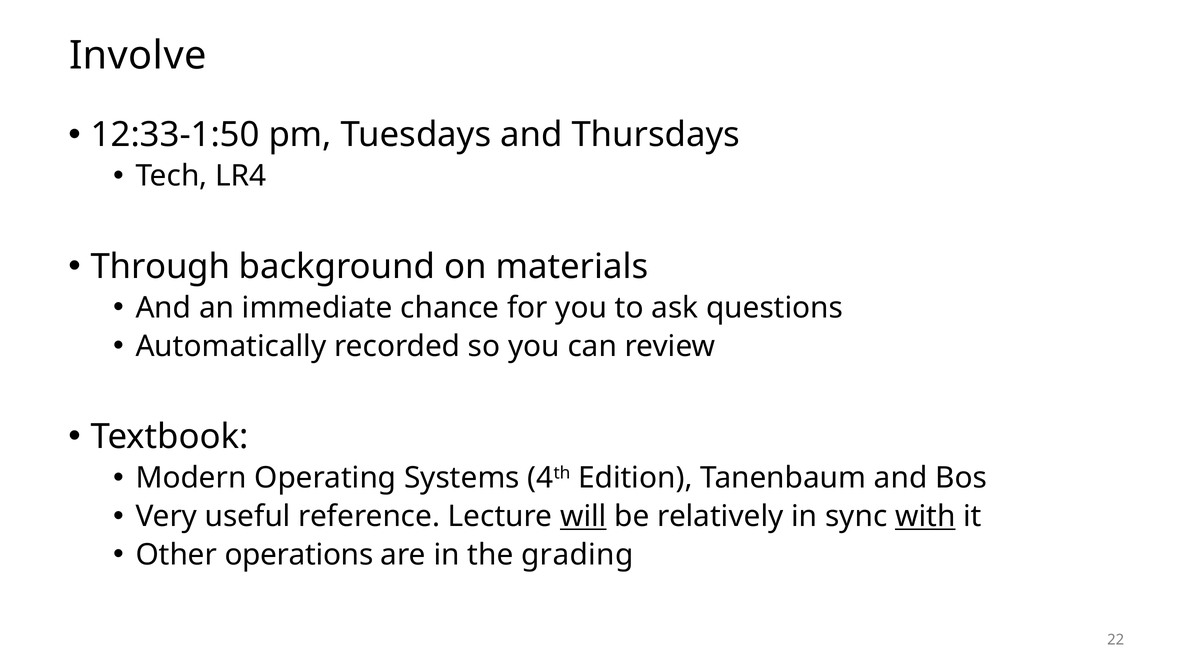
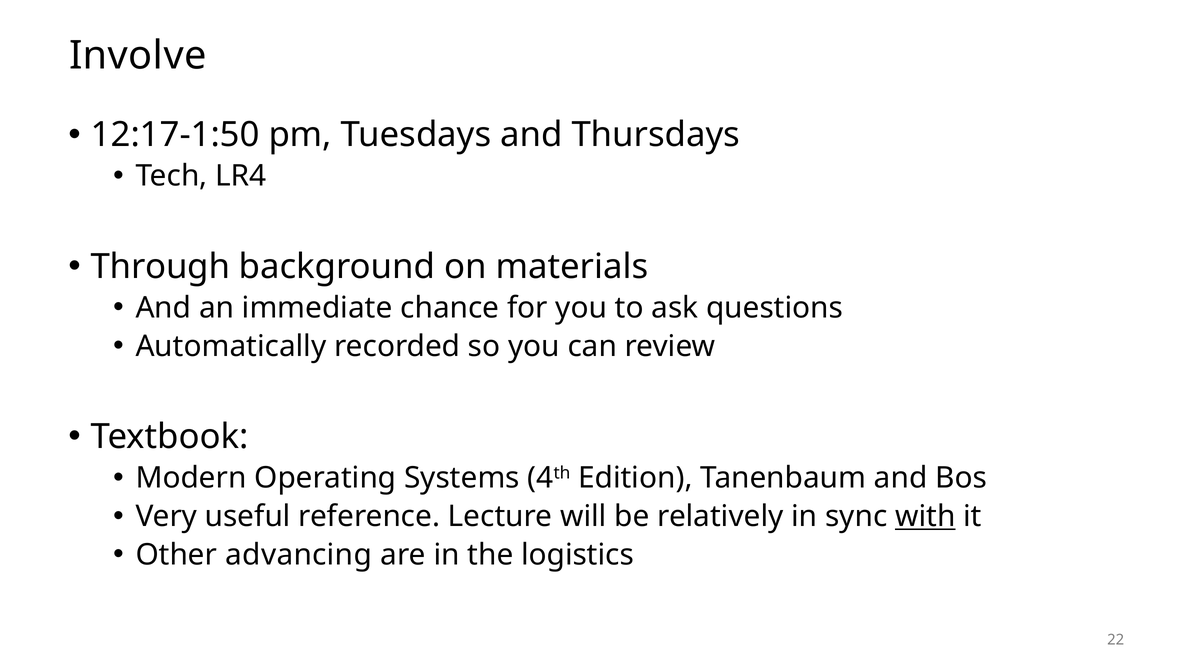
12:33-1:50: 12:33-1:50 -> 12:17-1:50
will underline: present -> none
operations: operations -> advancing
grading: grading -> logistics
